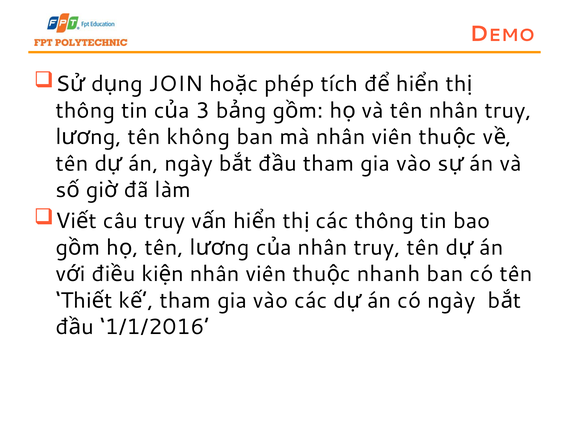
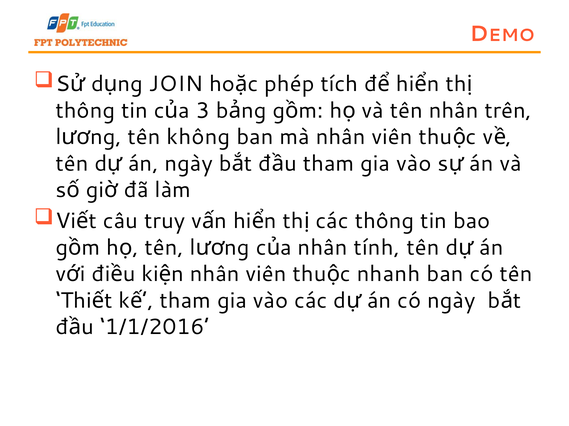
tên nhân truy: truy -> trên
truy at (377, 248): truy -> tính
